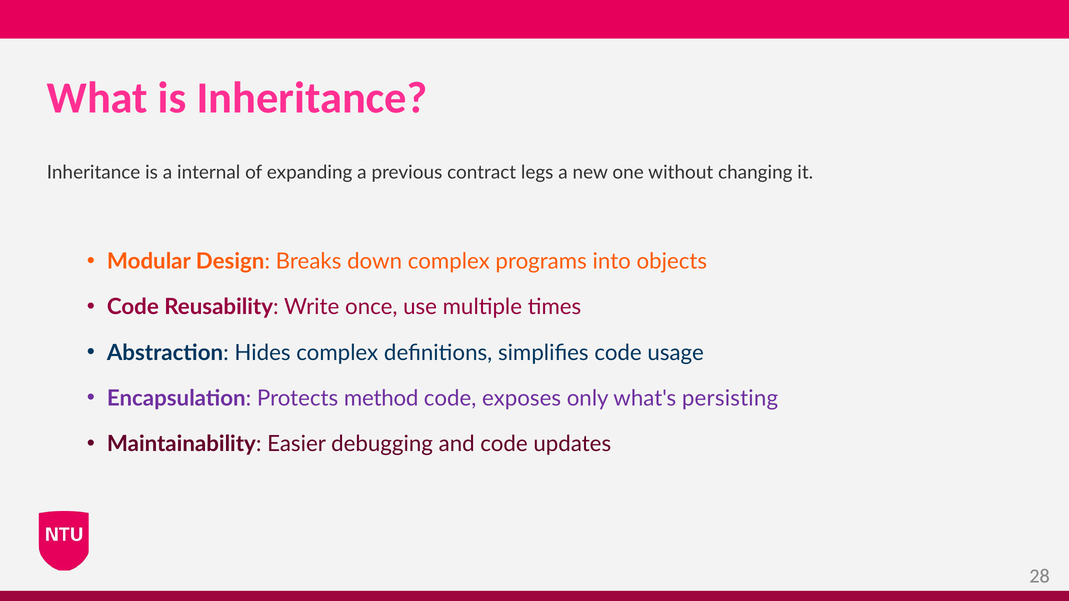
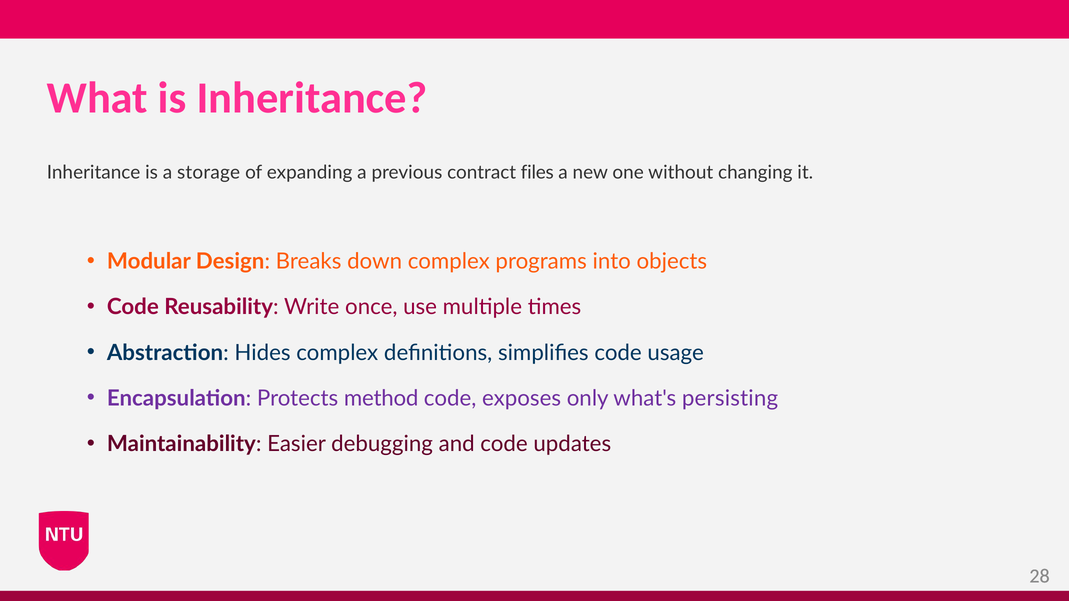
internal: internal -> storage
legs: legs -> files
